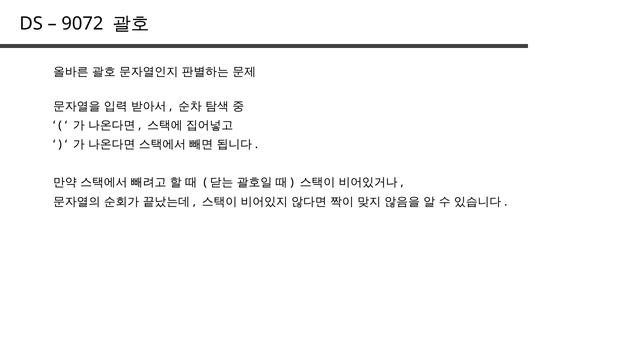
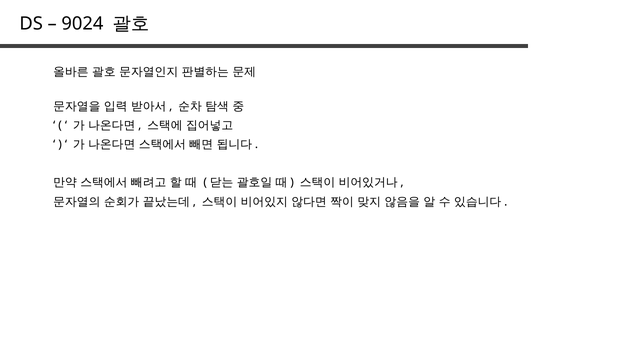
9072: 9072 -> 9024
